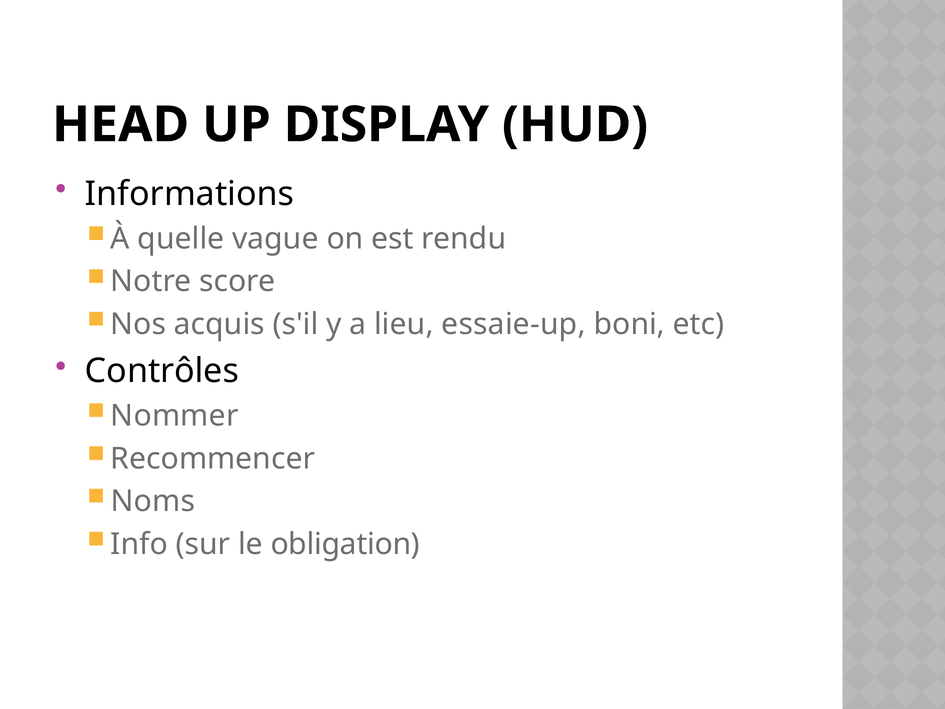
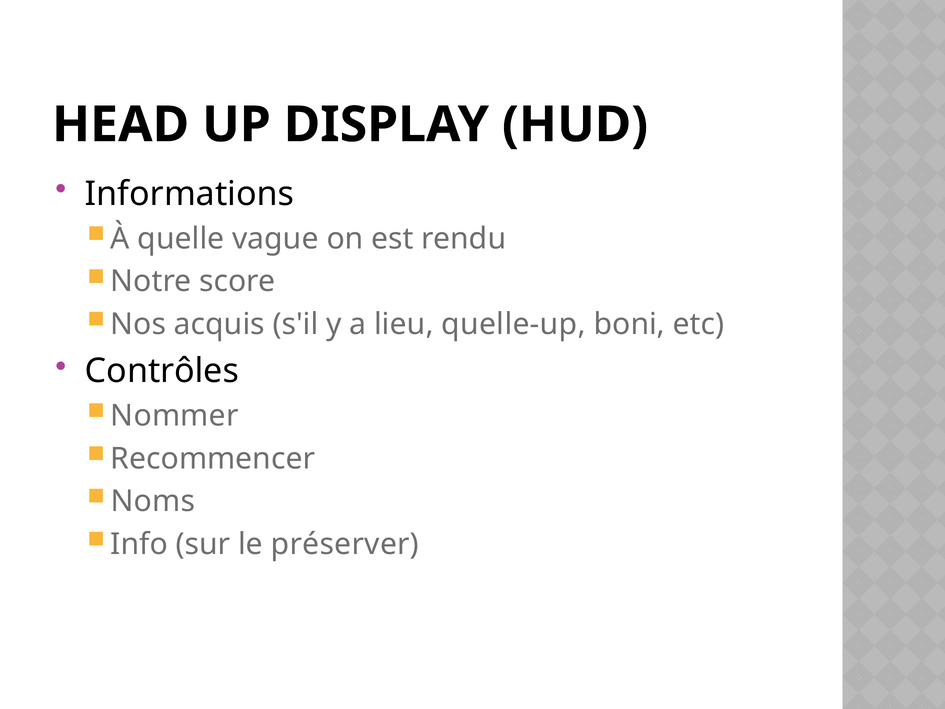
essaie-up: essaie-up -> quelle-up
obligation: obligation -> préserver
